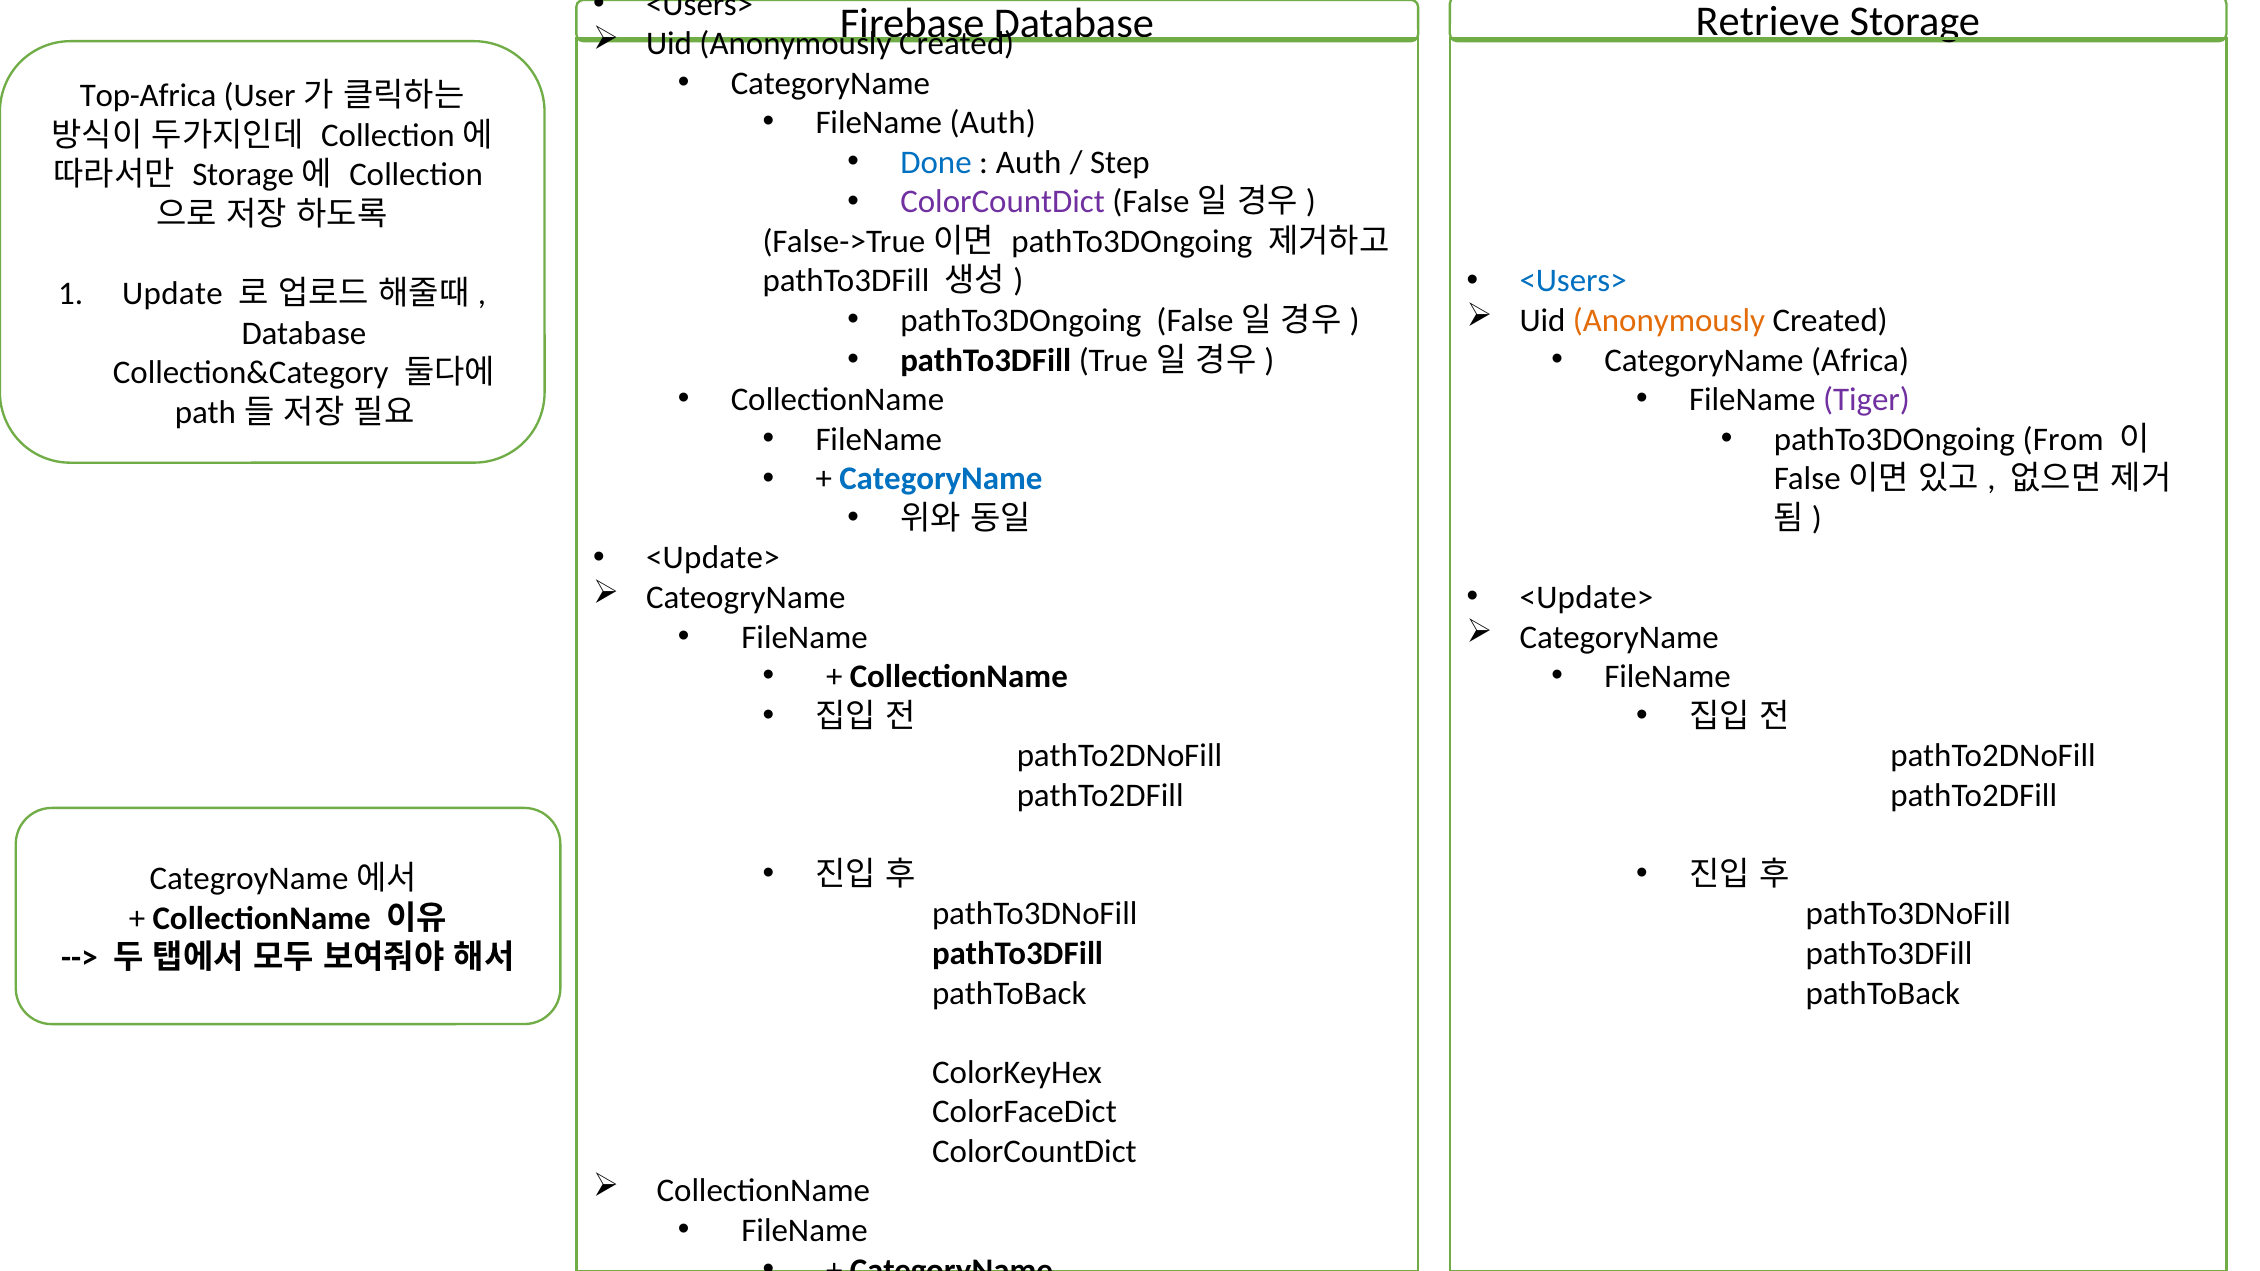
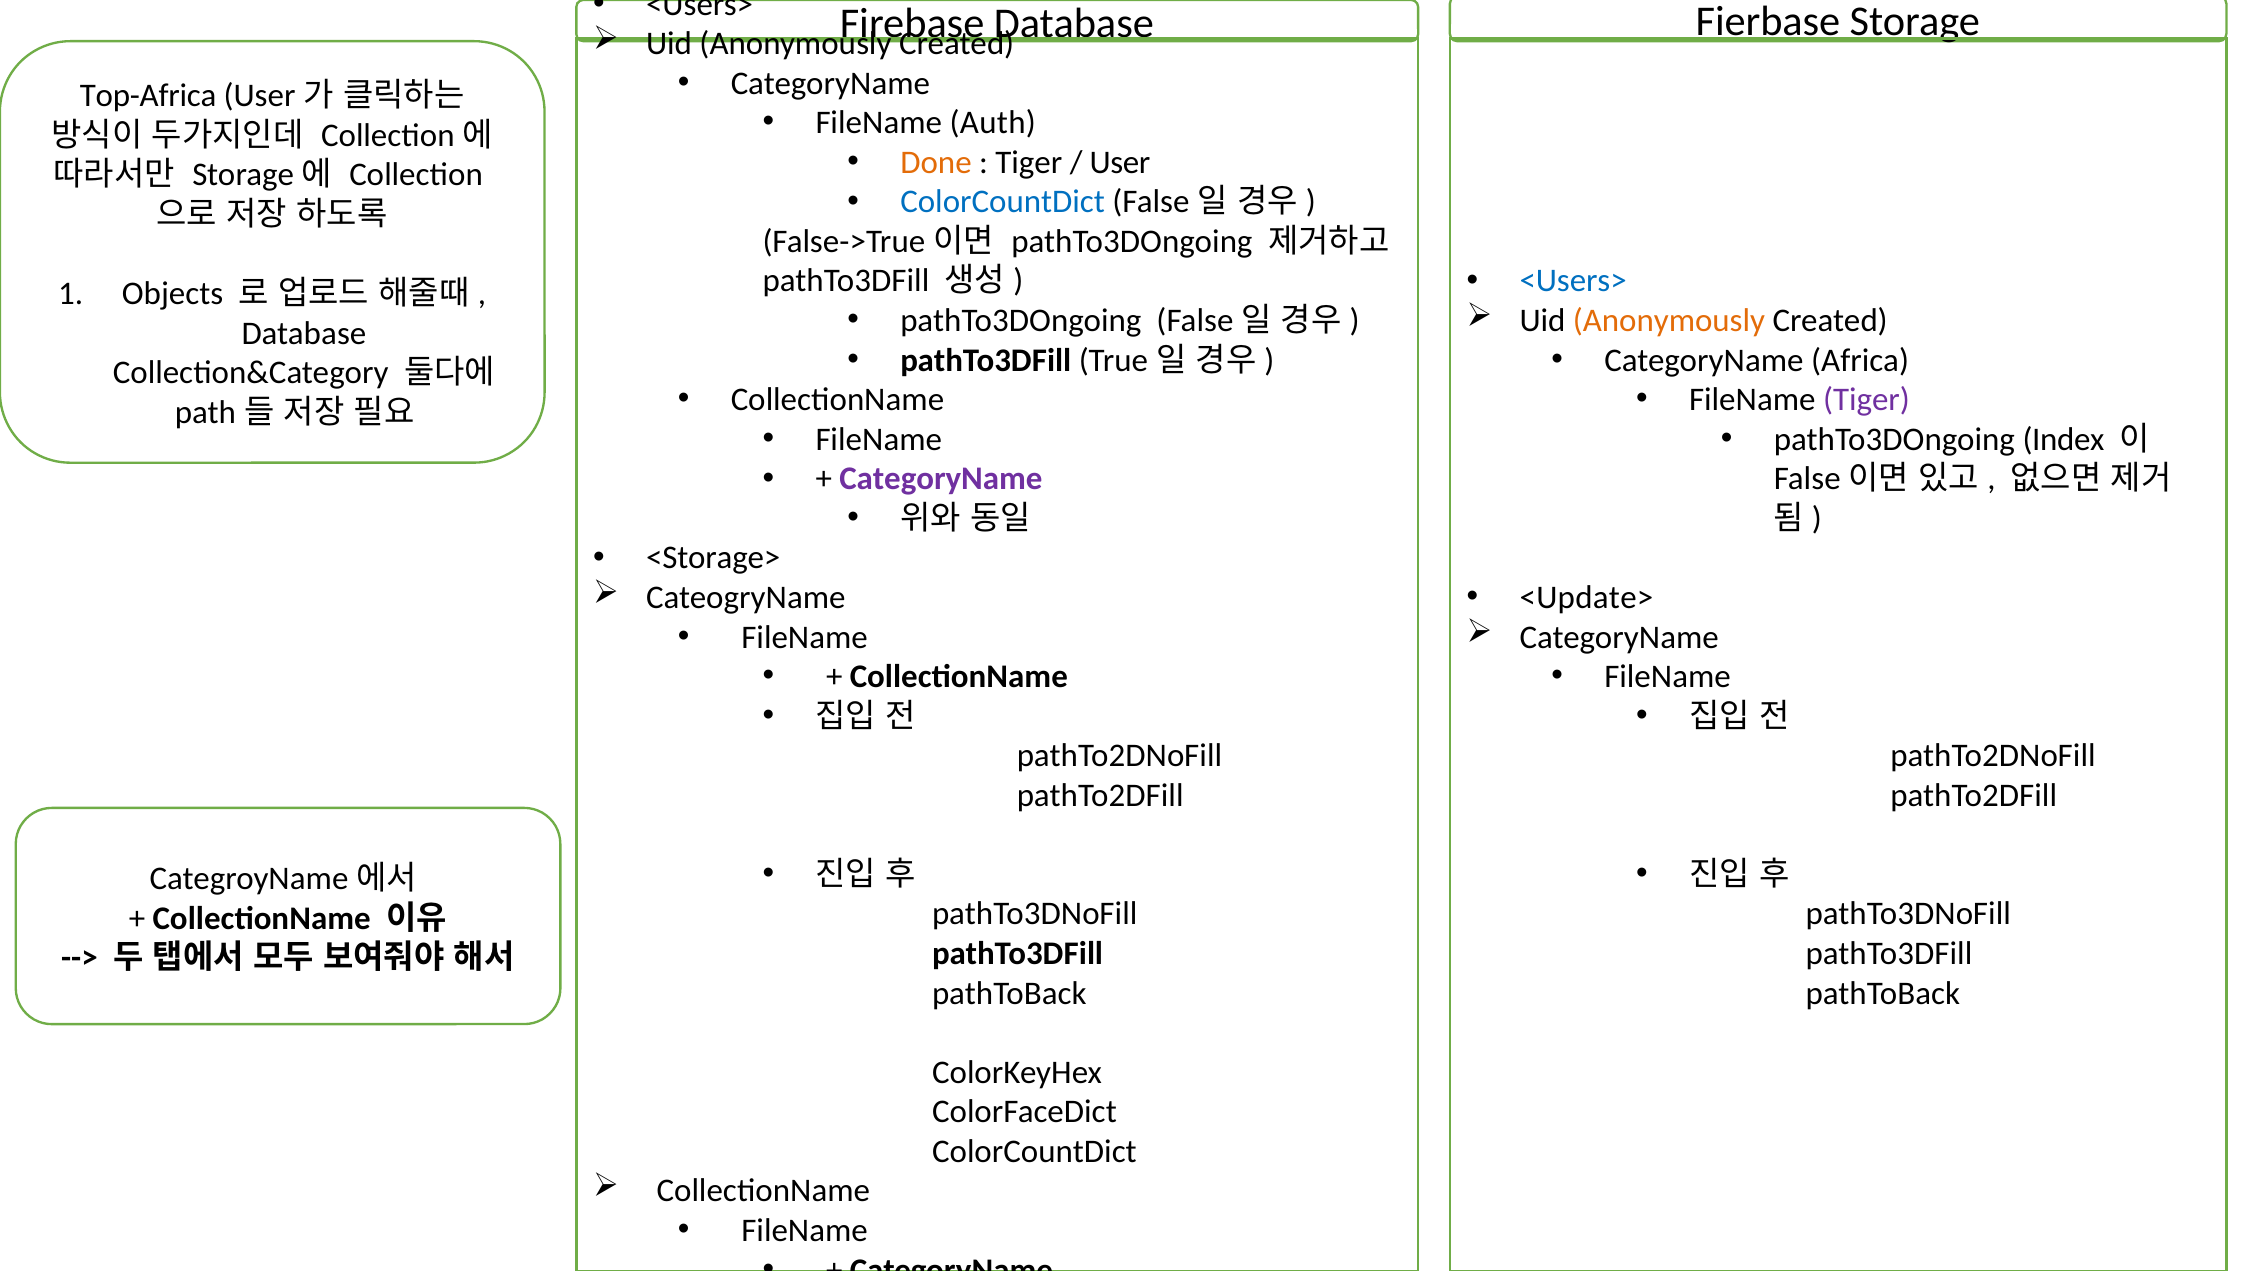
Retrieve: Retrieve -> Fierbase
Done colour: blue -> orange
Auth at (1029, 162): Auth -> Tiger
Step: Step -> User
ColorCountDict at (1003, 202) colour: purple -> blue
Update: Update -> Objects
From: From -> Index
CategoryName at (941, 479) colour: blue -> purple
<Update> at (713, 558): <Update> -> <Storage>
